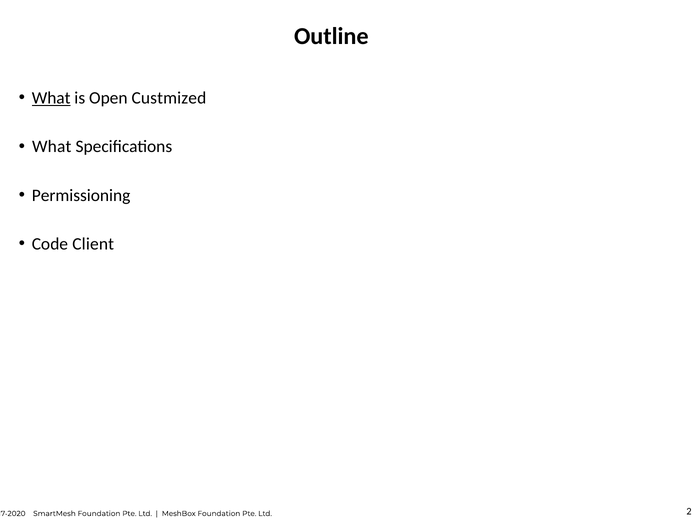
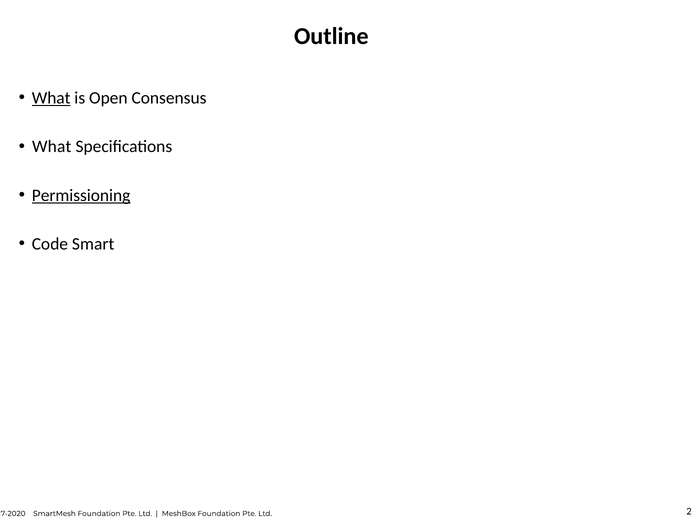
Custmized: Custmized -> Consensus
Permissioning underline: none -> present
Client: Client -> Smart
